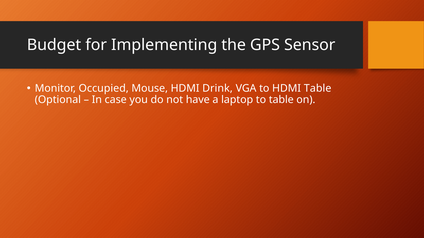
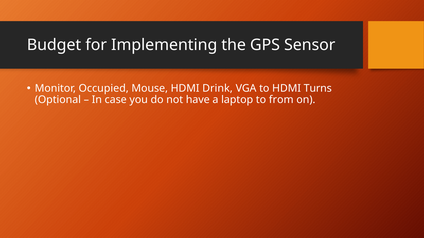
HDMI Table: Table -> Turns
to table: table -> from
